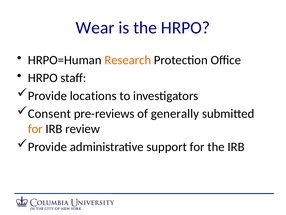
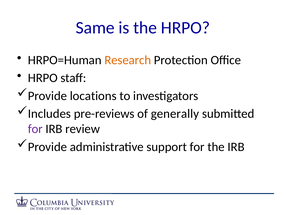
Wear: Wear -> Same
Consent: Consent -> Includes
for at (35, 129) colour: orange -> purple
